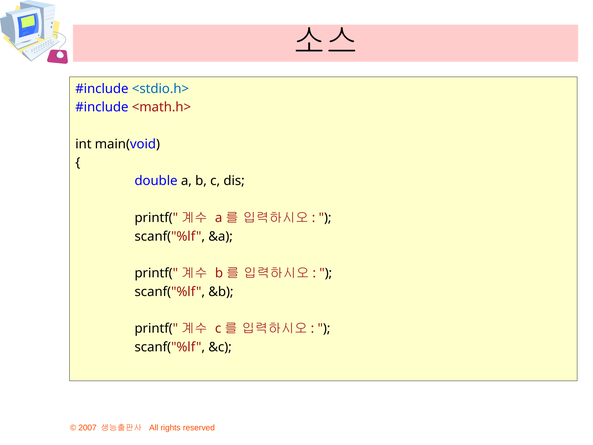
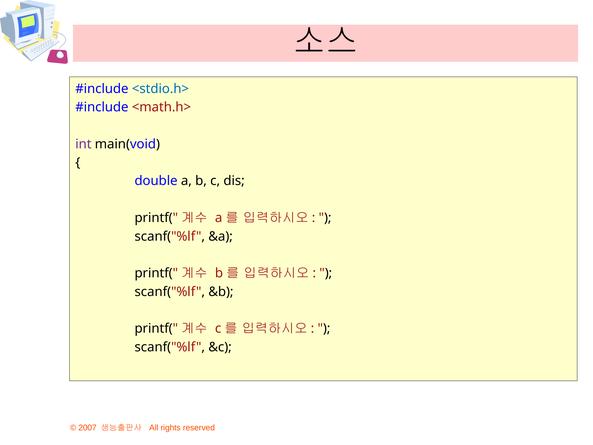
int colour: black -> purple
